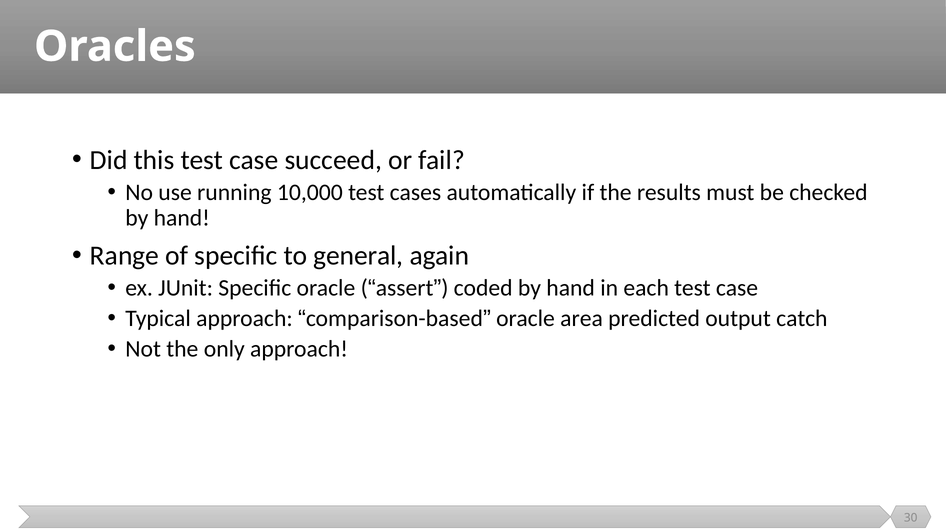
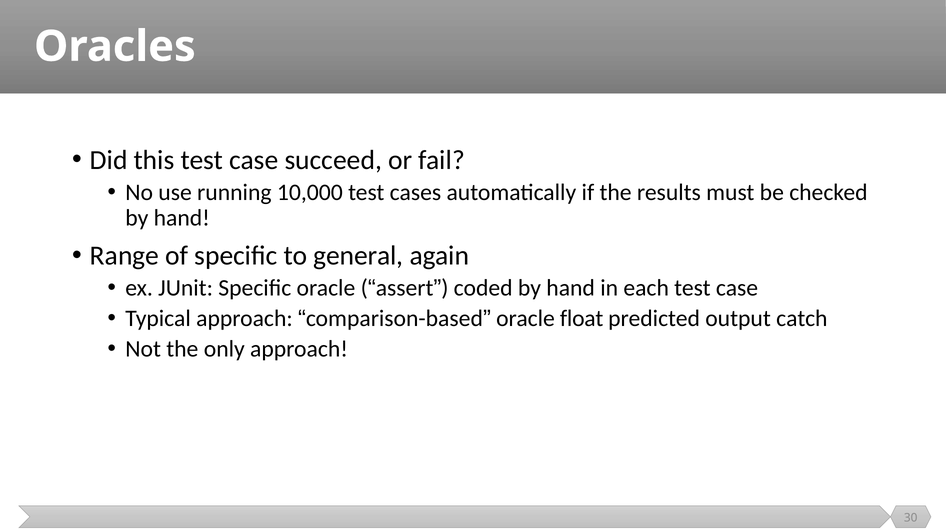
area: area -> float
